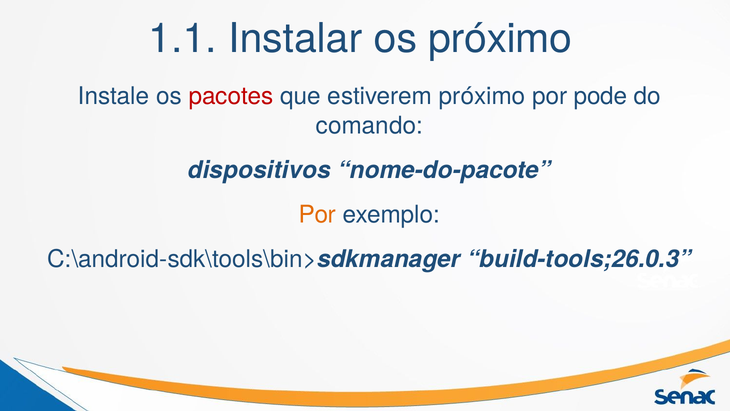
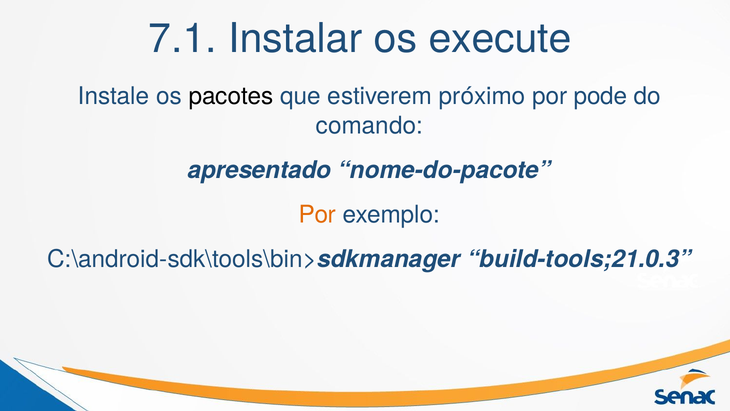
1.1: 1.1 -> 7.1
os próximo: próximo -> execute
pacotes colour: red -> black
dispositivos: dispositivos -> apresentado
build-tools;26.0.3: build-tools;26.0.3 -> build-tools;21.0.3
